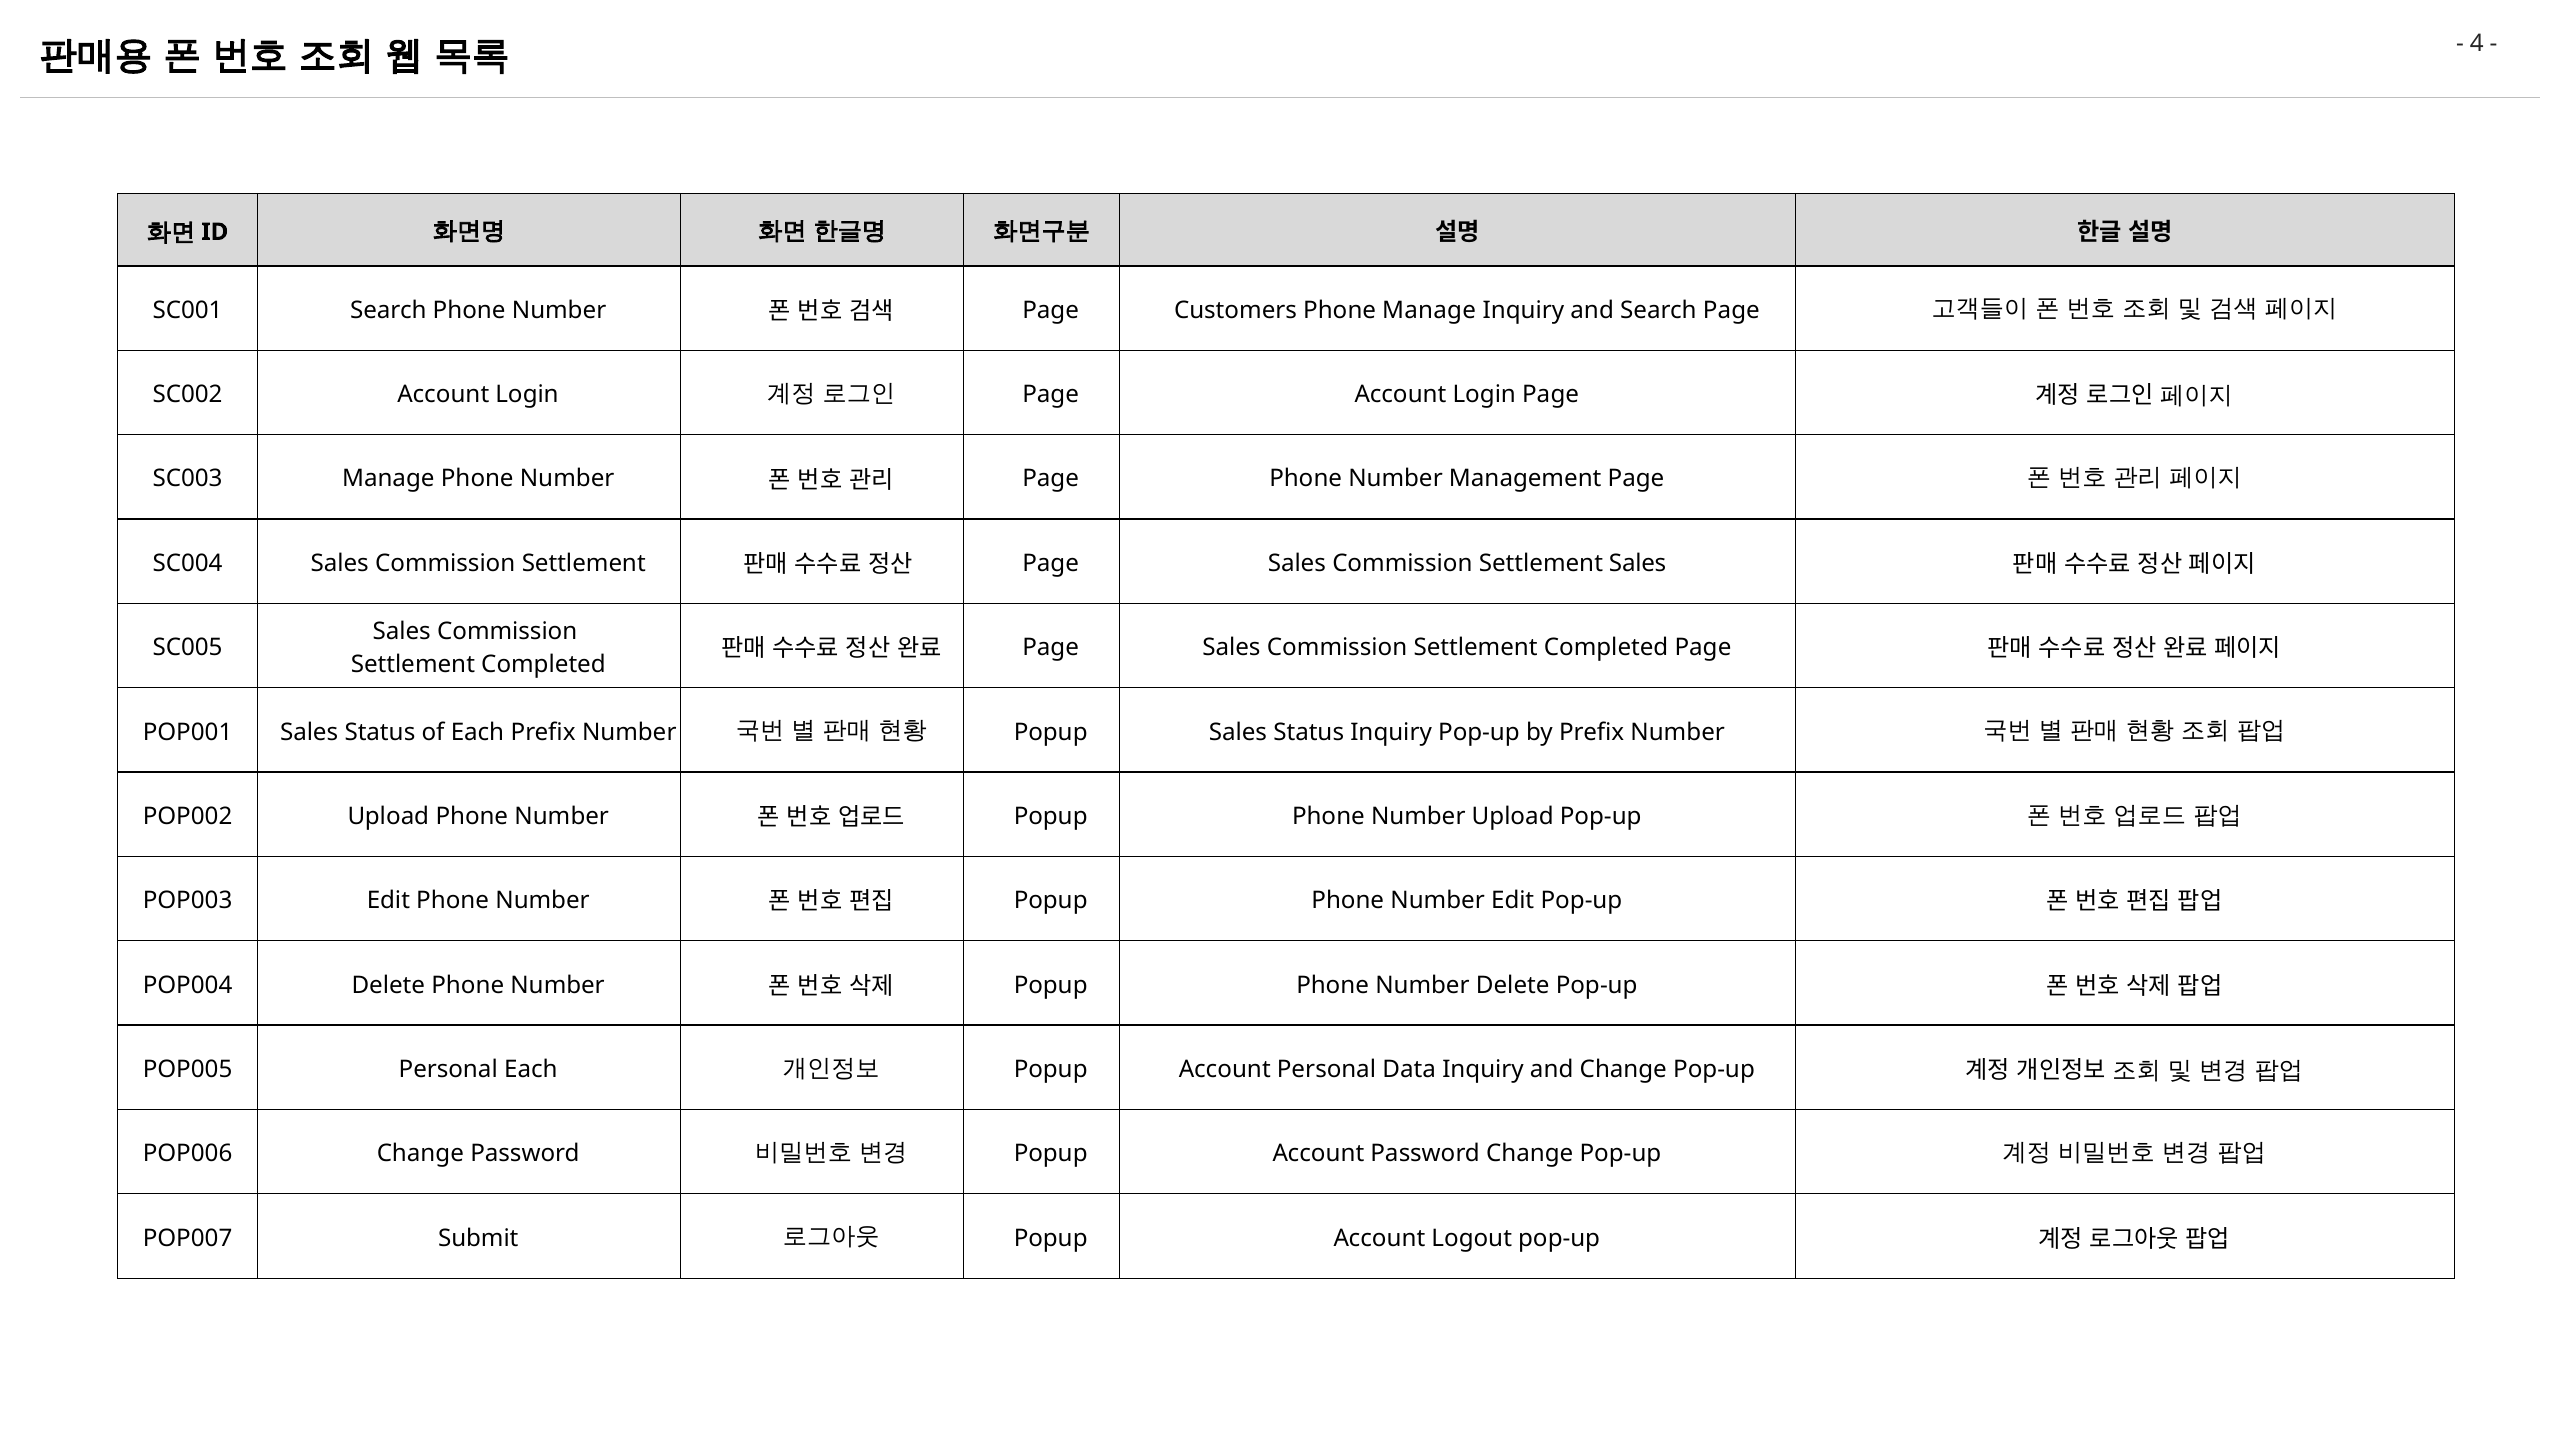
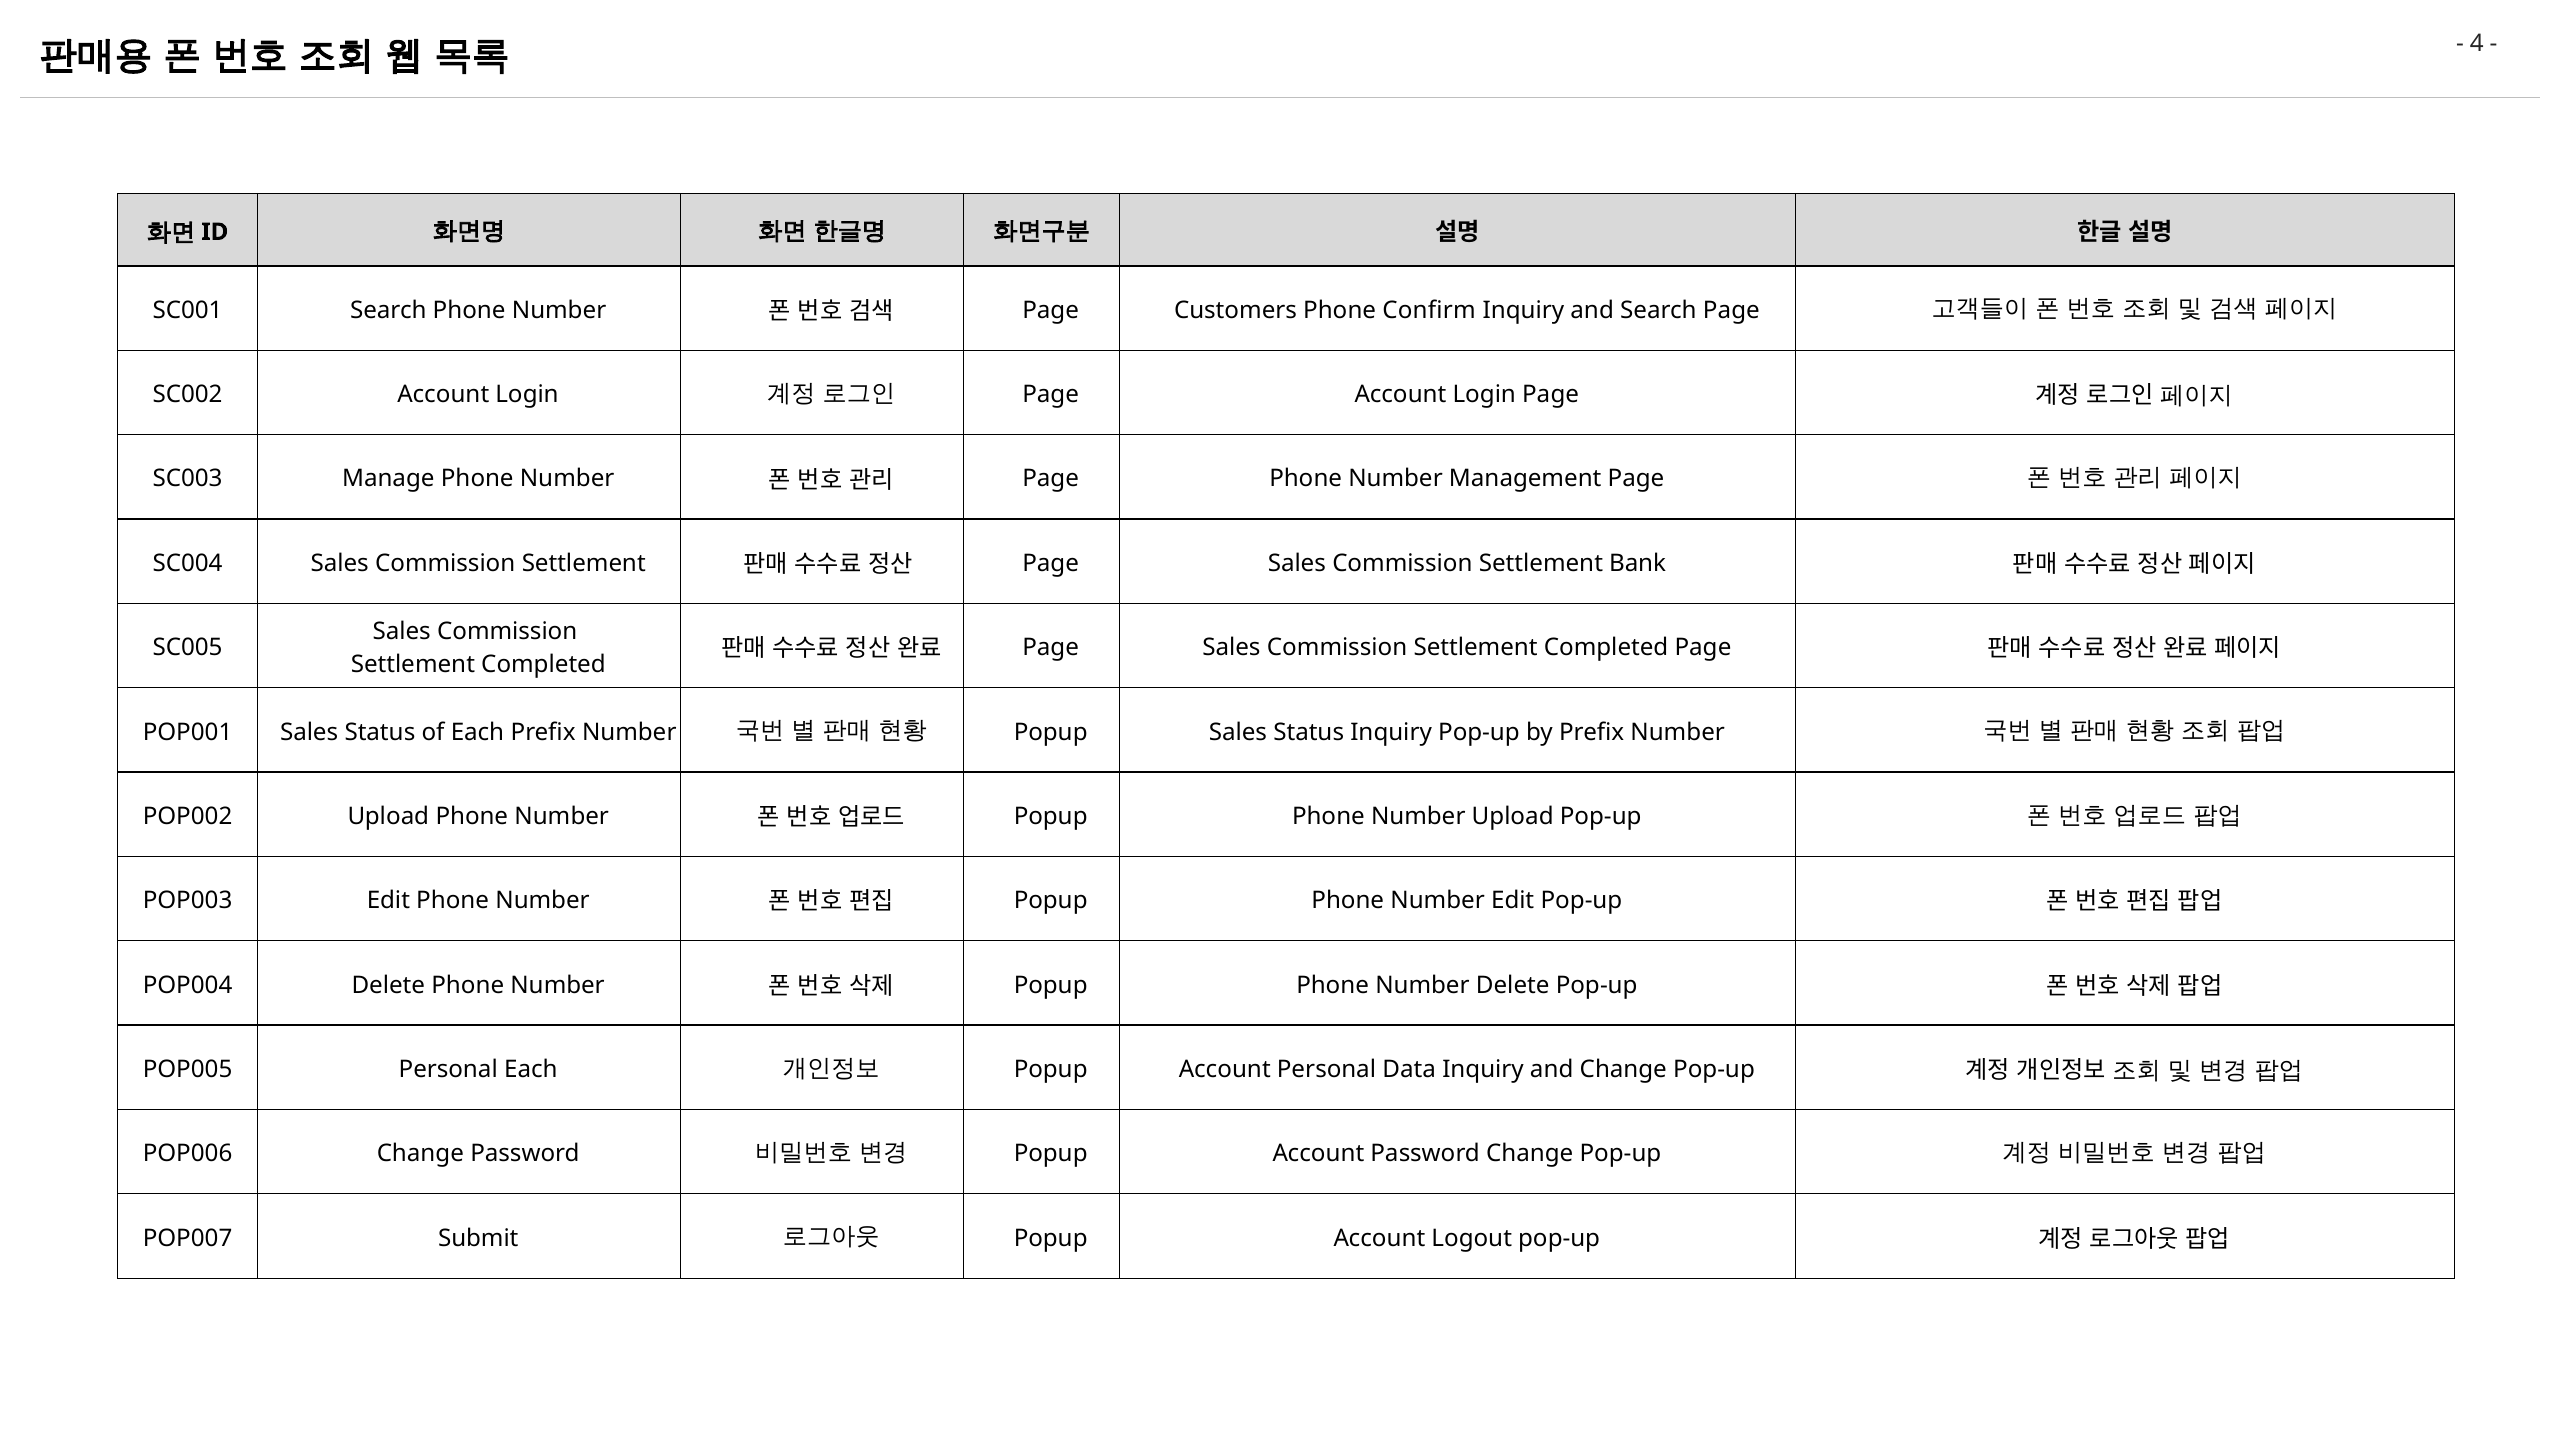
Phone Manage: Manage -> Confirm
Settlement Sales: Sales -> Bank
